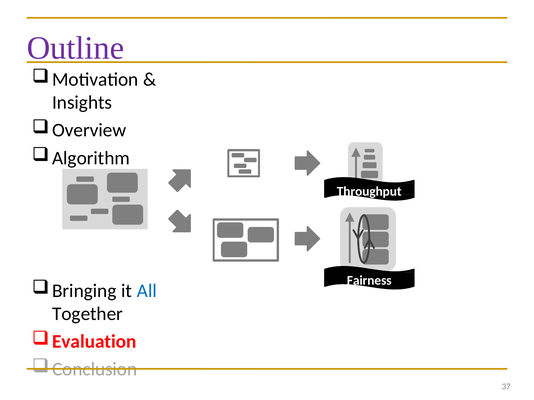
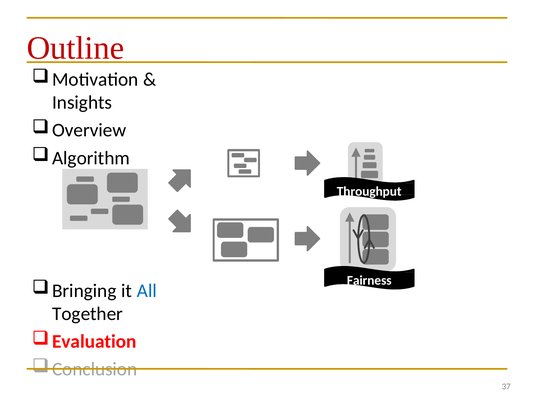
Outline colour: purple -> red
